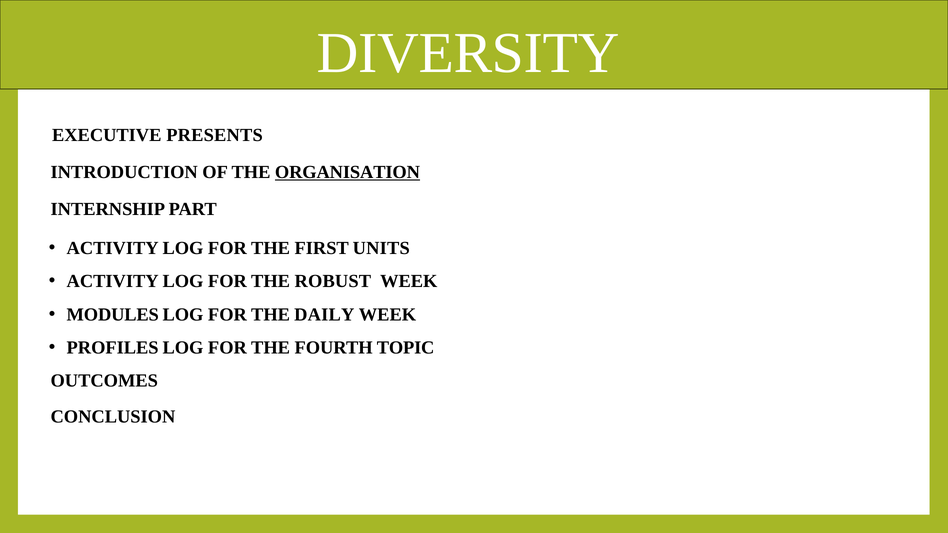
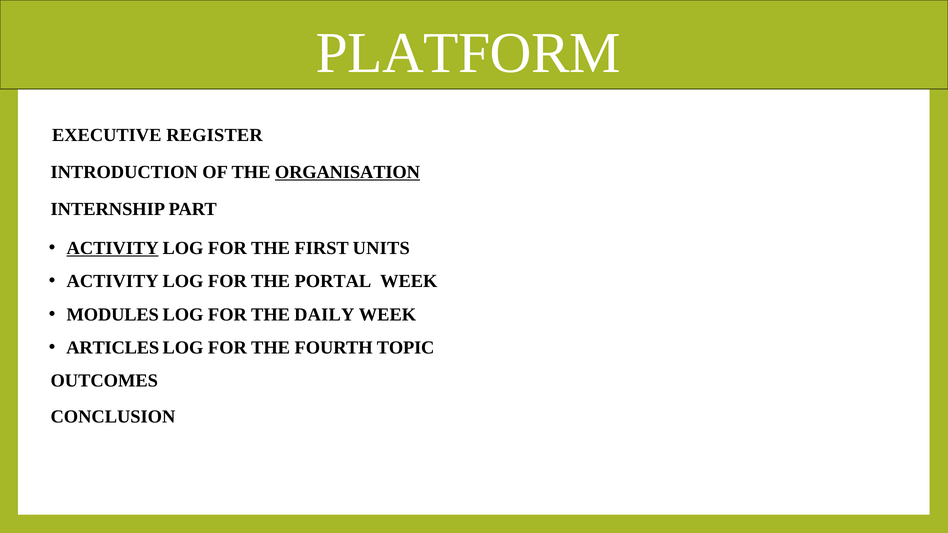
DIVERSITY: DIVERSITY -> PLATFORM
PRESENTS: PRESENTS -> REGISTER
ACTIVITY at (113, 248) underline: none -> present
ROBUST: ROBUST -> PORTAL
PROFILES: PROFILES -> ARTICLES
